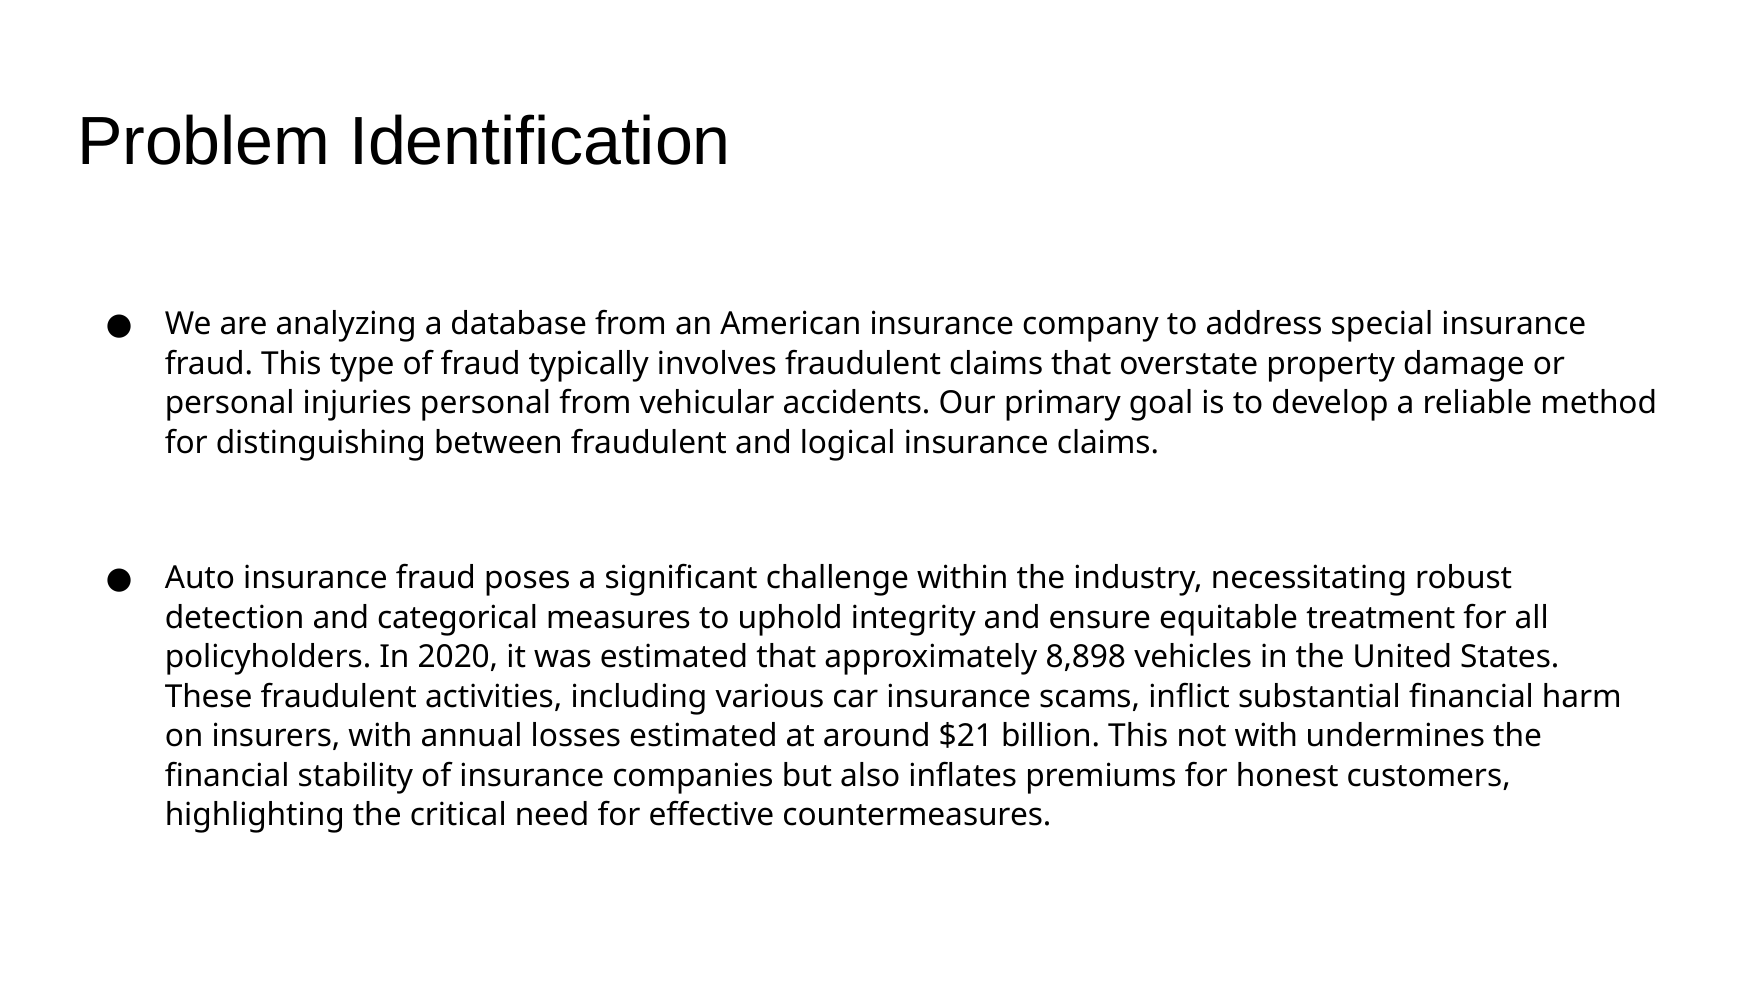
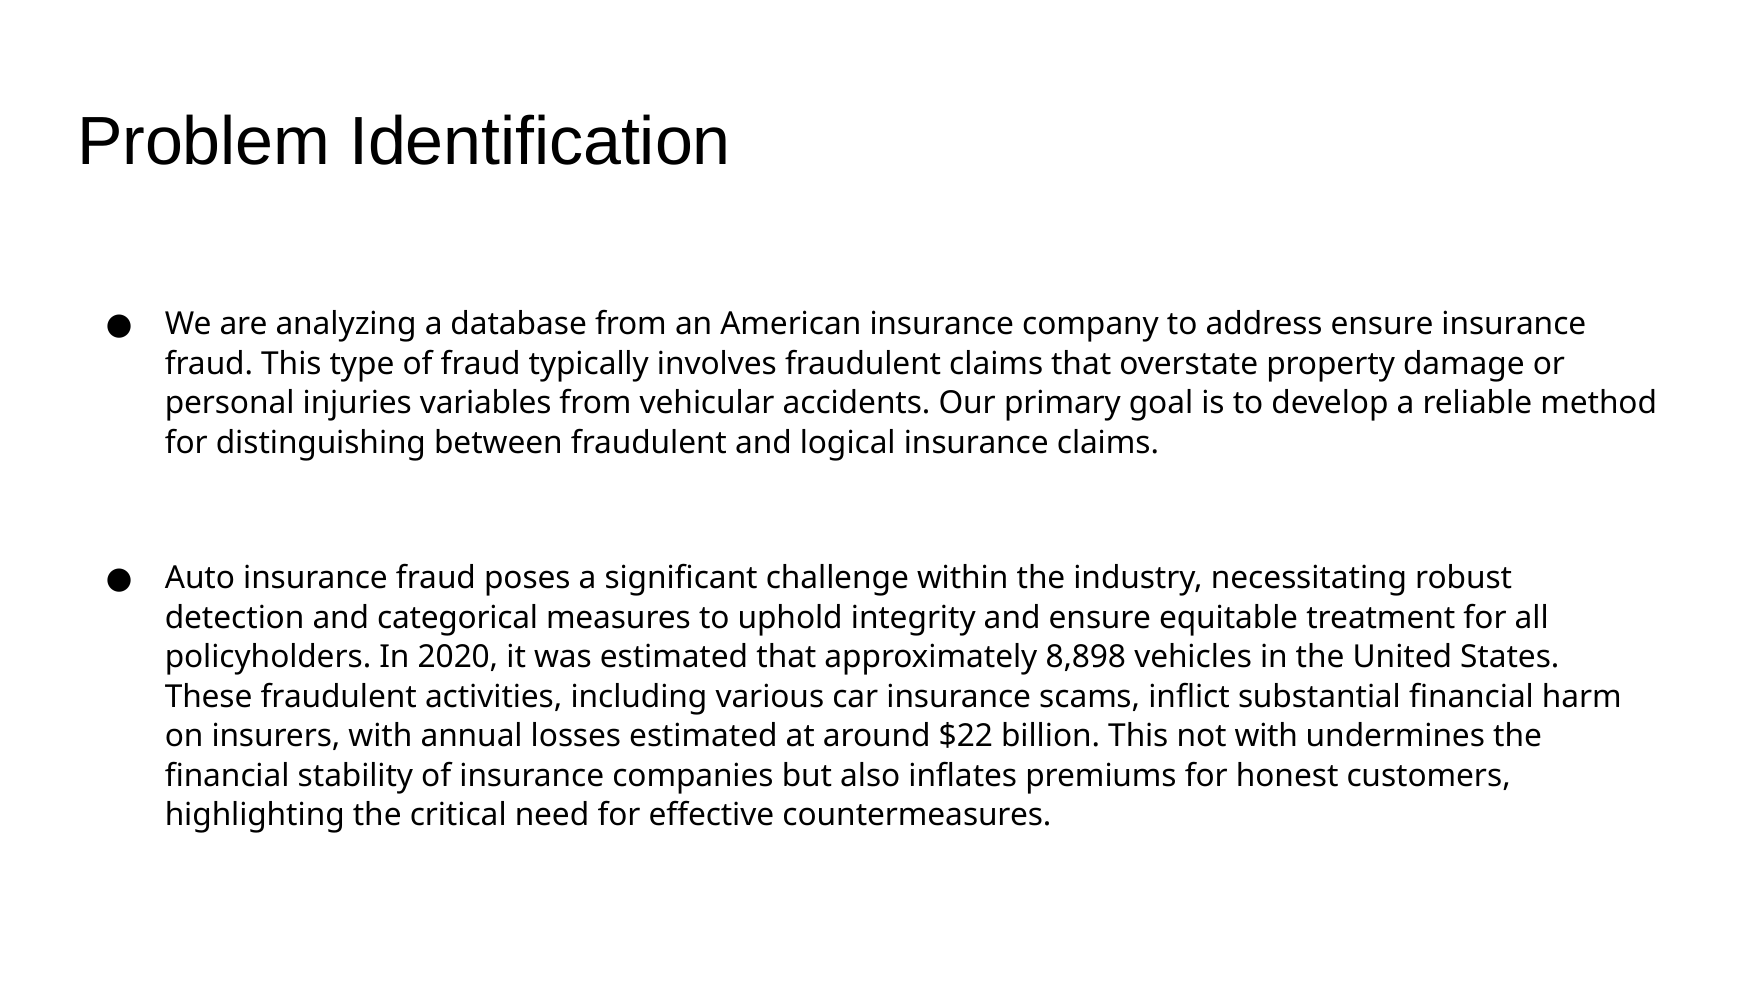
address special: special -> ensure
injuries personal: personal -> variables
$21: $21 -> $22
